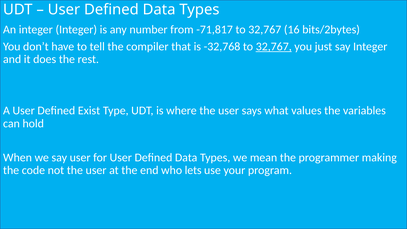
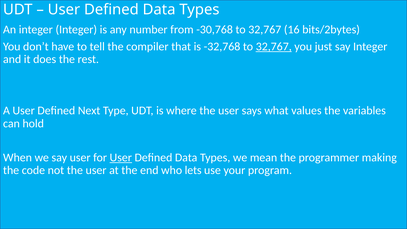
-71,817: -71,817 -> -30,768
Exist: Exist -> Next
User at (121, 158) underline: none -> present
